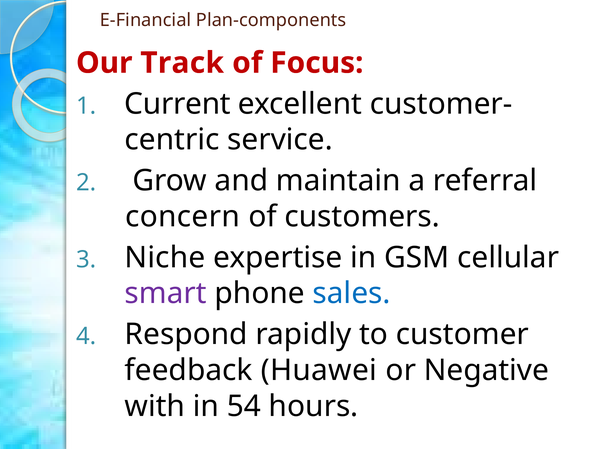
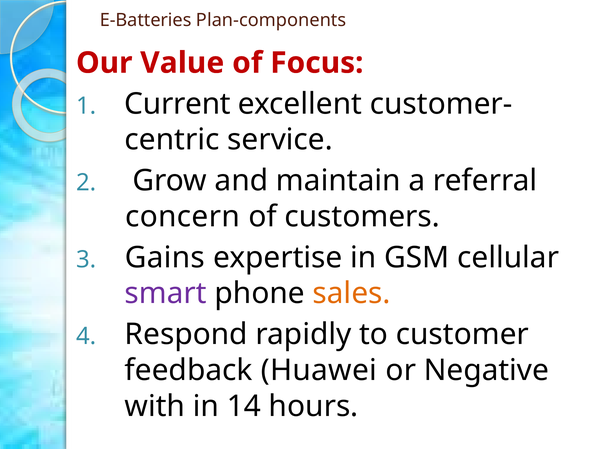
E-Financial: E-Financial -> E-Batteries
Track: Track -> Value
Niche: Niche -> Gains
sales colour: blue -> orange
54: 54 -> 14
